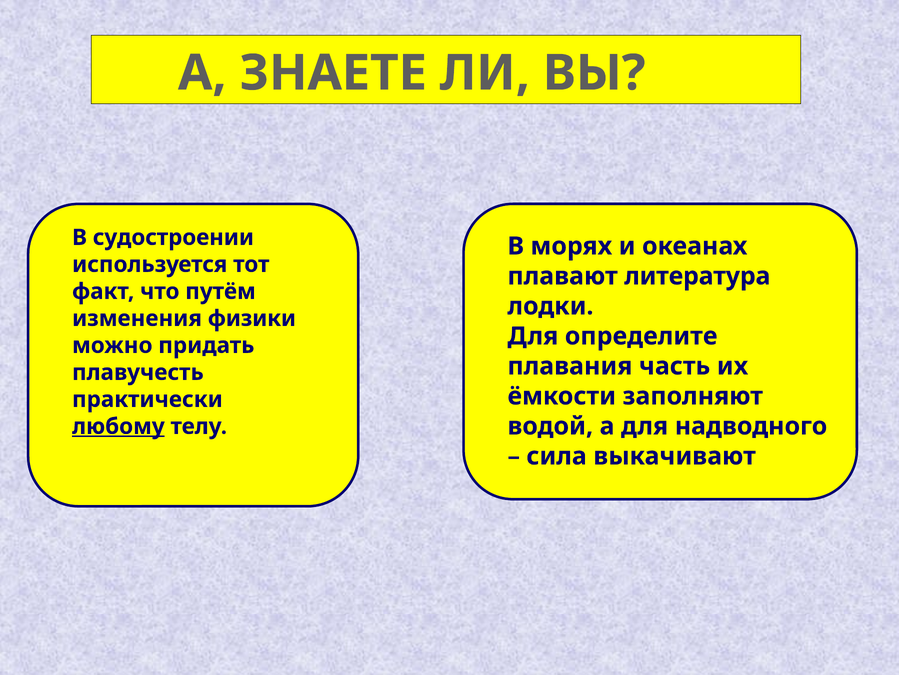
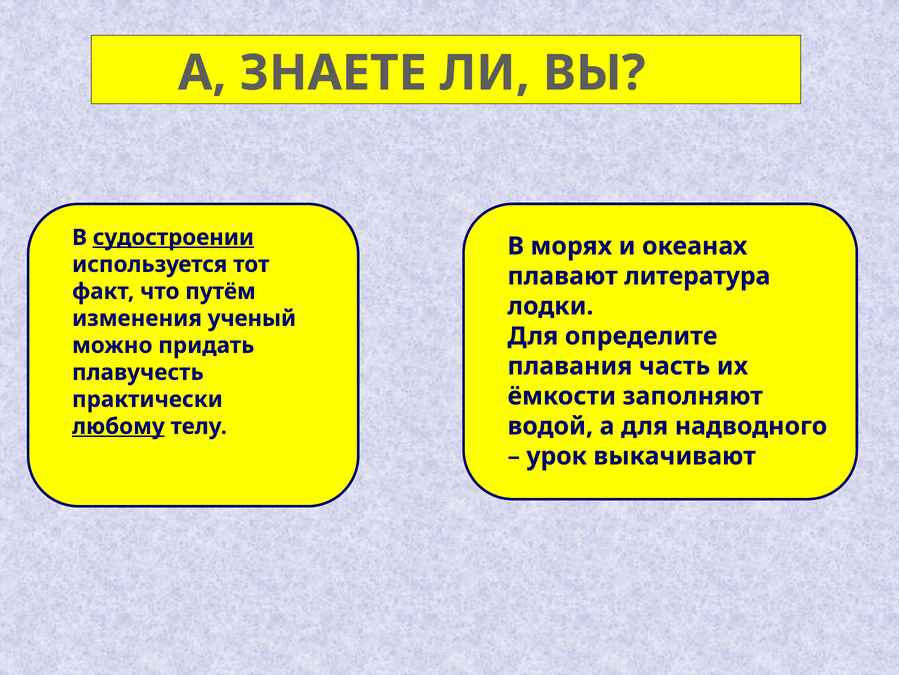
судостроении underline: none -> present
физики: физики -> ученый
сила: сила -> урок
